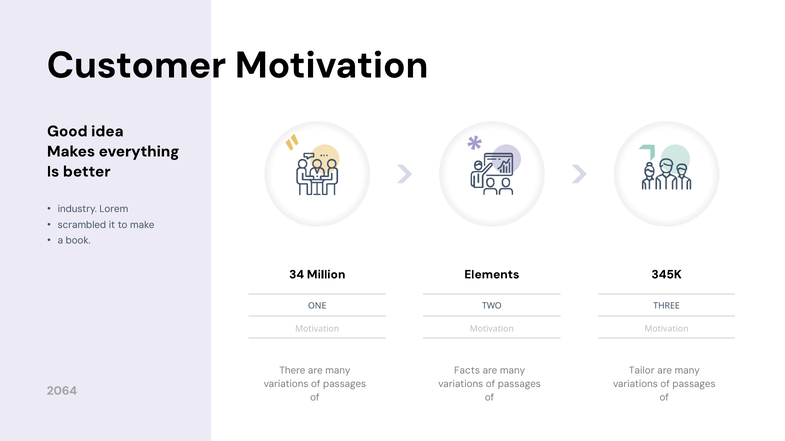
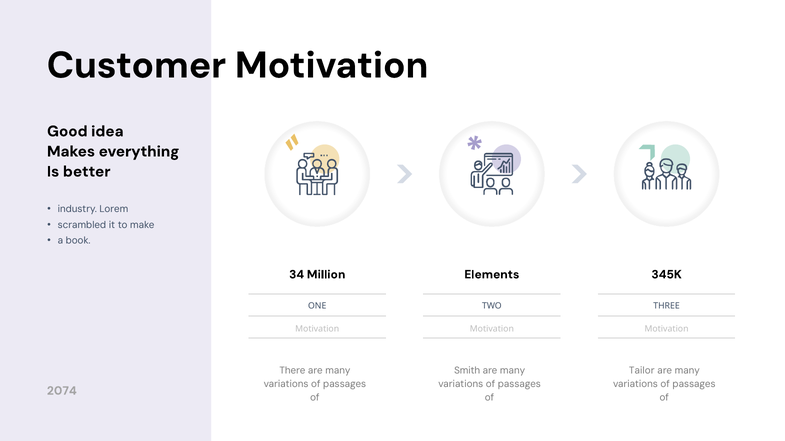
Facts: Facts -> Smith
2064: 2064 -> 2074
